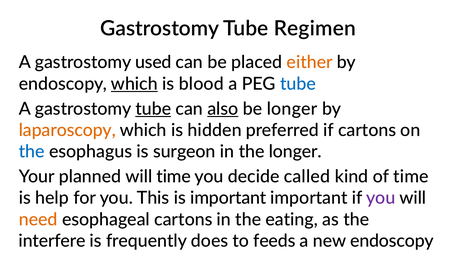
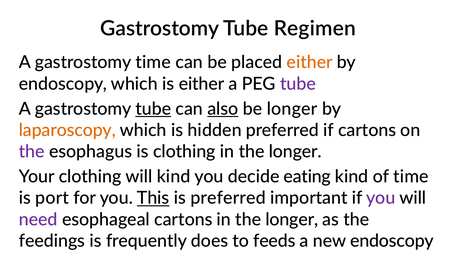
gastrostomy used: used -> time
which at (134, 84) underline: present -> none
is blood: blood -> either
tube at (298, 84) colour: blue -> purple
the at (32, 151) colour: blue -> purple
is surgeon: surgeon -> clothing
Your planned: planned -> clothing
will time: time -> kind
called: called -> eating
help: help -> port
This underline: none -> present
is important: important -> preferred
need colour: orange -> purple
eating at (292, 219): eating -> longer
interfere: interfere -> feedings
